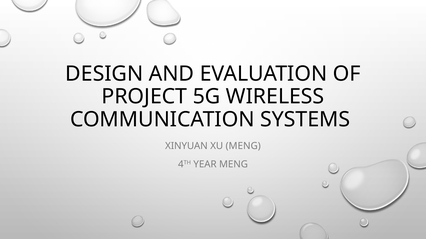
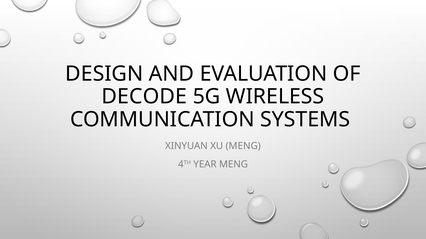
PROJECT: PROJECT -> DECODE
